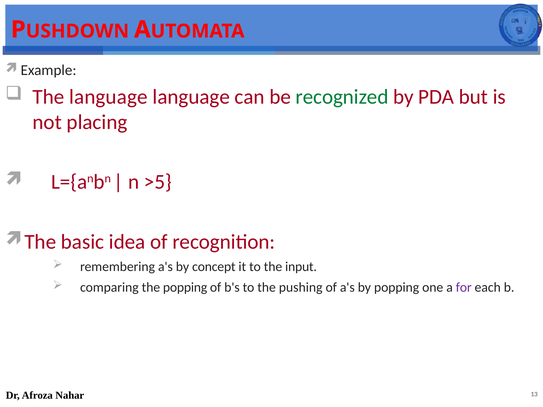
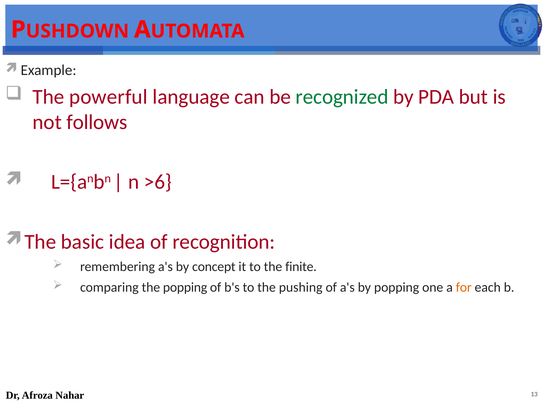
The language: language -> powerful
placing: placing -> follows
>5: >5 -> >6
input: input -> finite
for colour: purple -> orange
